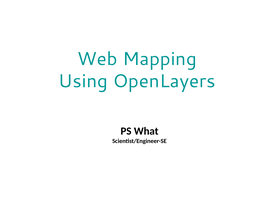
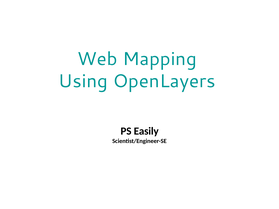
What: What -> Easily
